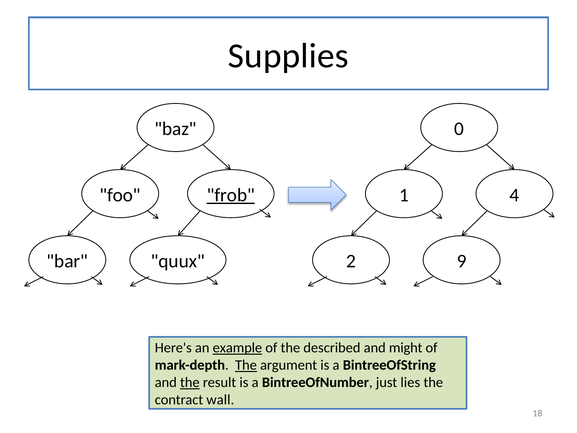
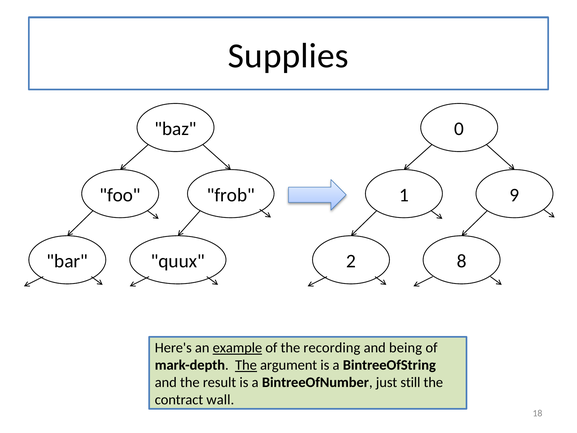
frob underline: present -> none
4: 4 -> 9
9: 9 -> 8
described: described -> recording
might: might -> being
the at (190, 382) underline: present -> none
lies: lies -> still
